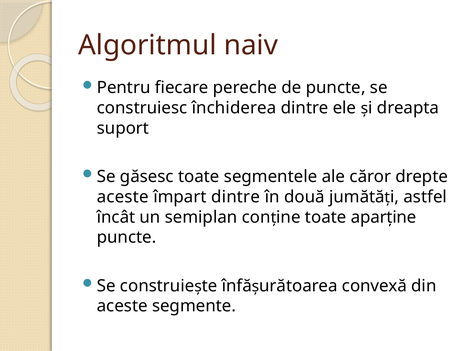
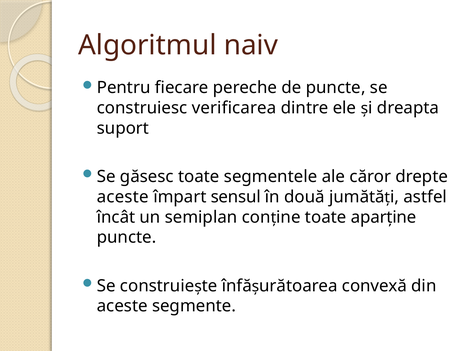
închiderea: închiderea -> verificarea
împart dintre: dintre -> sensul
